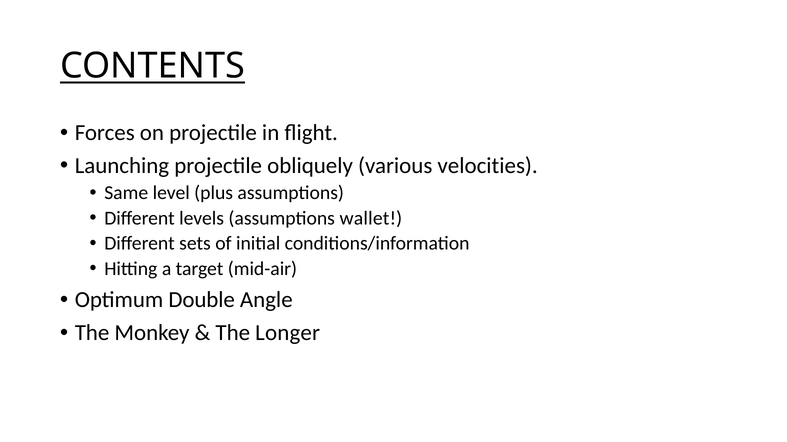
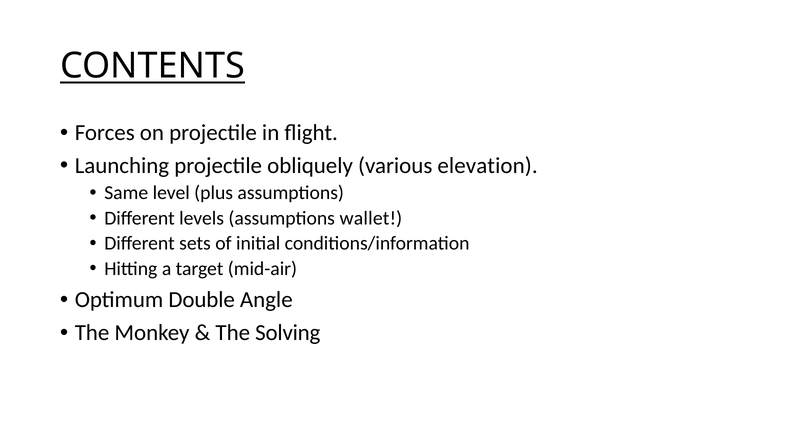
velocities: velocities -> elevation
Longer: Longer -> Solving
